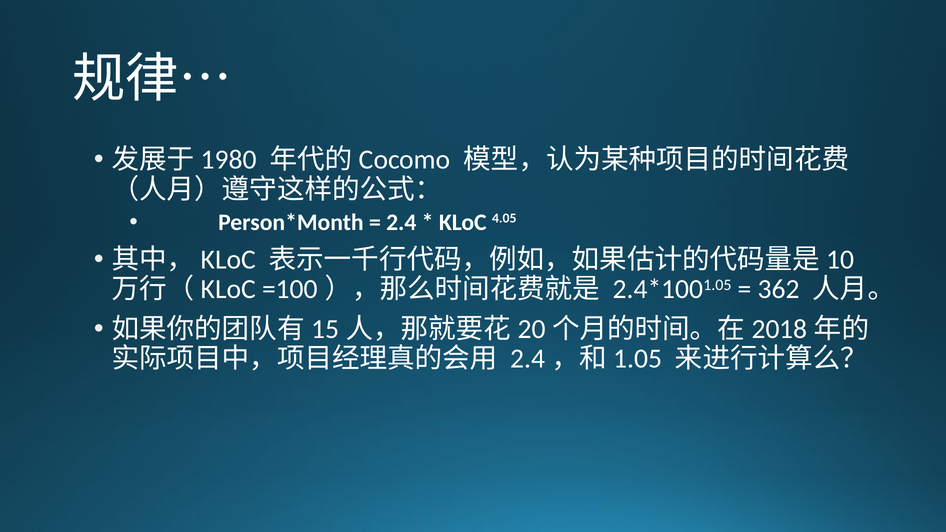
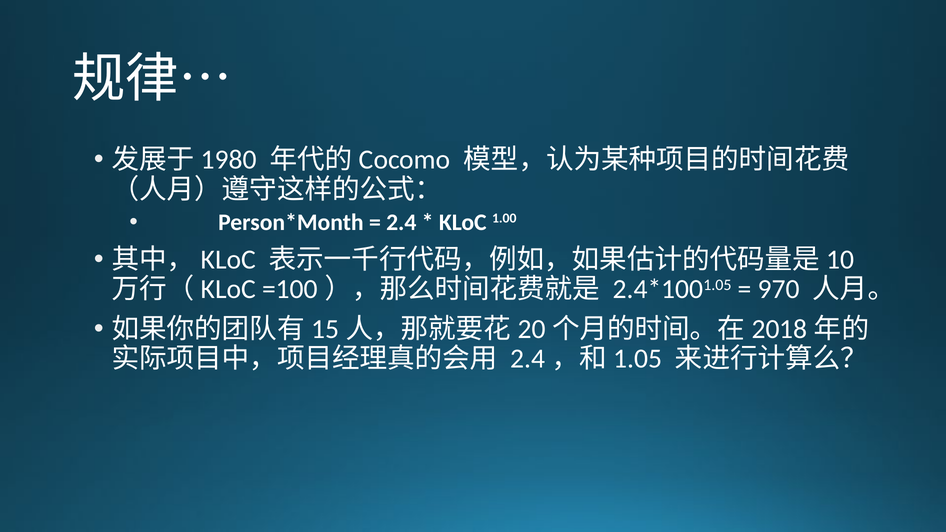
4.05: 4.05 -> 1.00
362: 362 -> 970
